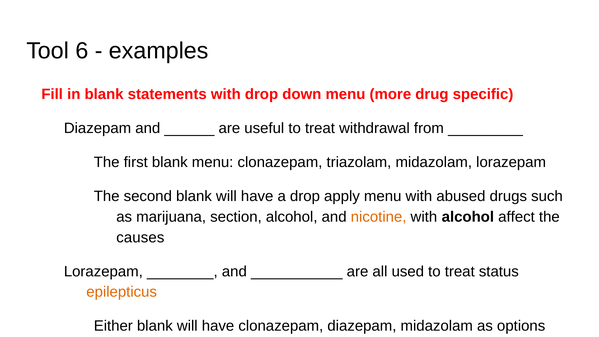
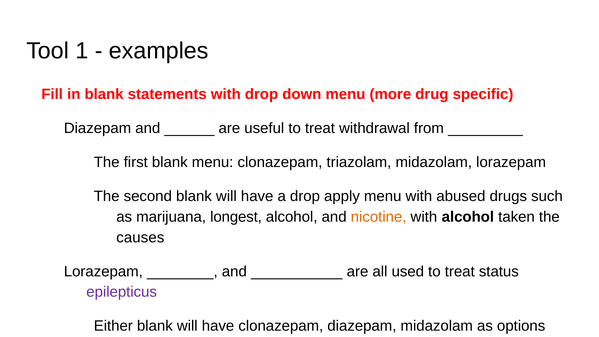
6: 6 -> 1
section: section -> longest
affect: affect -> taken
epilepticus colour: orange -> purple
